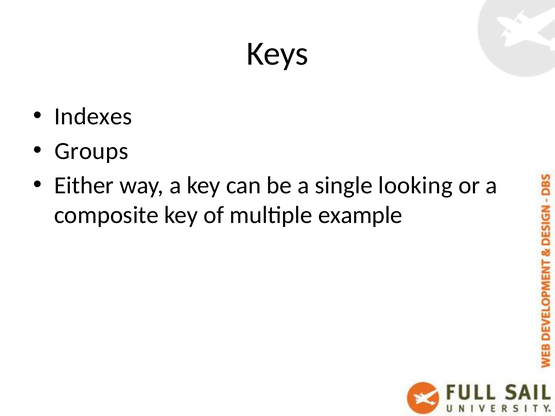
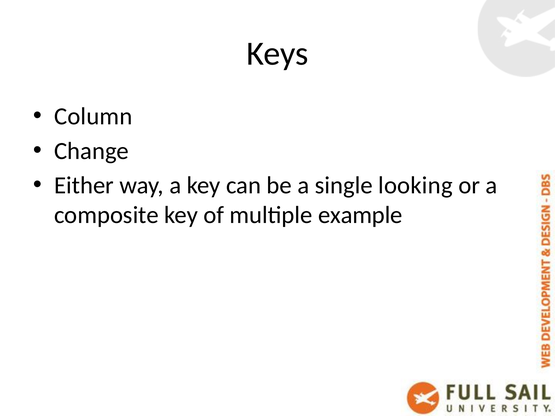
Indexes: Indexes -> Column
Groups: Groups -> Change
